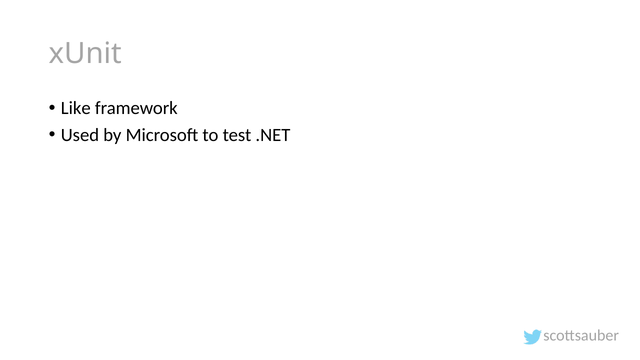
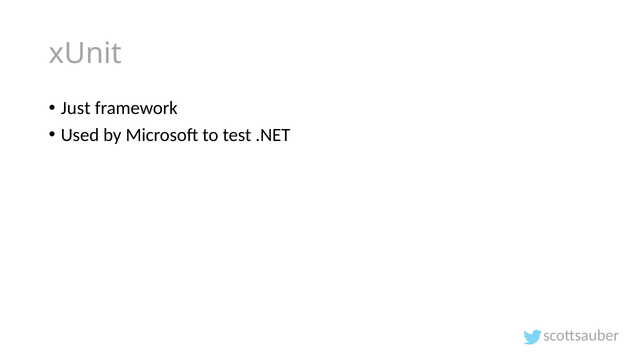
Like: Like -> Just
